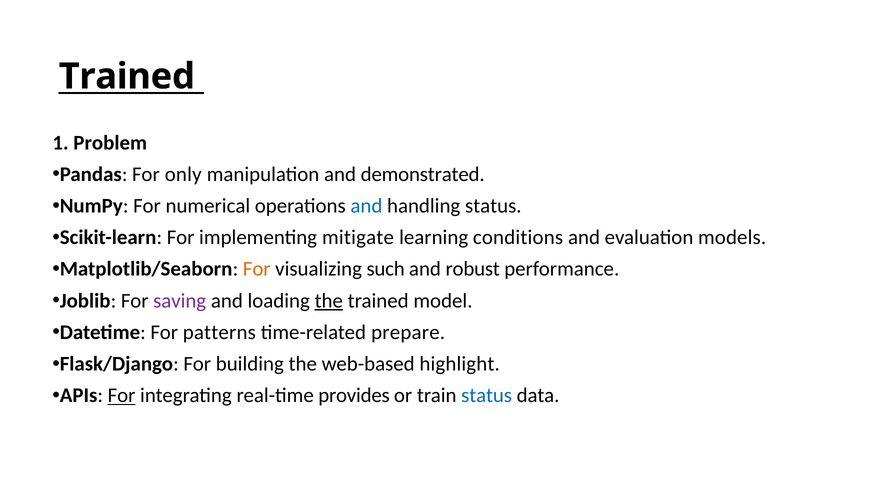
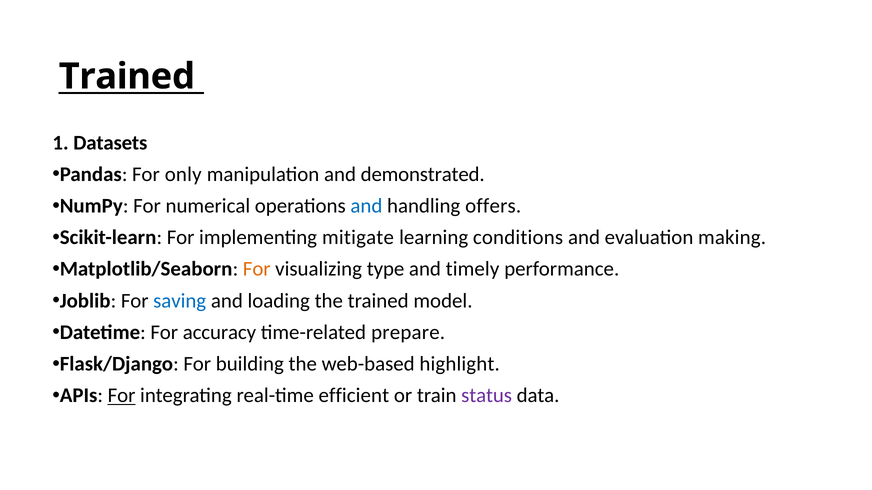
Problem: Problem -> Datasets
handling status: status -> offers
models: models -> making
such: such -> type
robust: robust -> timely
saving colour: purple -> blue
the at (329, 301) underline: present -> none
patterns: patterns -> accuracy
provides: provides -> efficient
status at (487, 396) colour: blue -> purple
